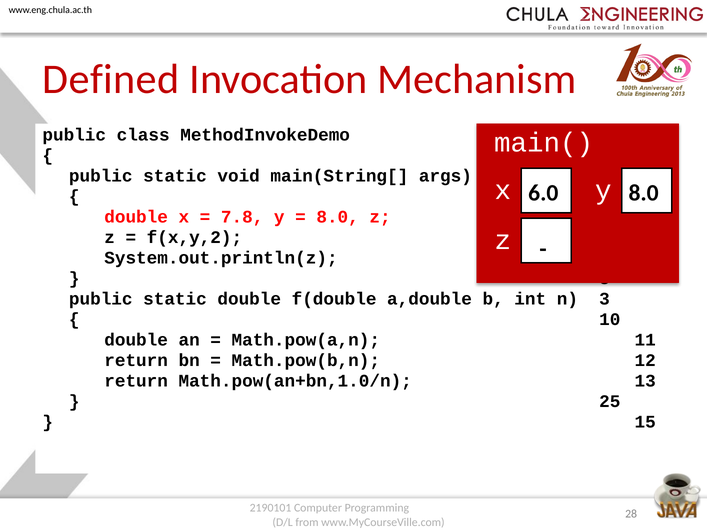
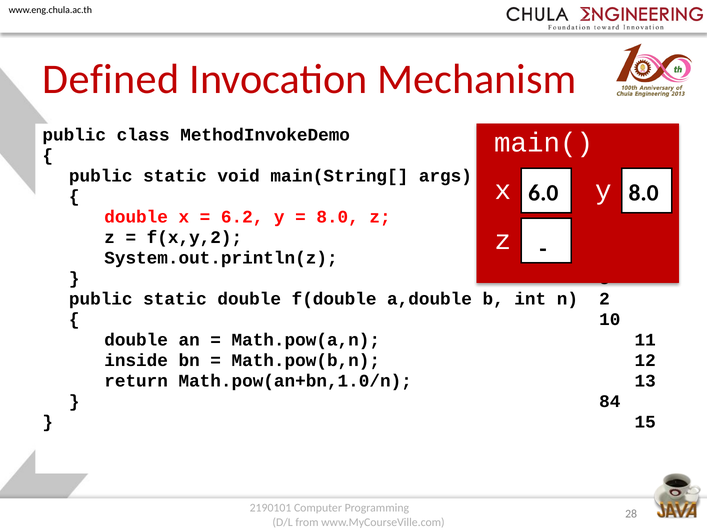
7.8: 7.8 -> 6.2
n 3: 3 -> 2
return at (136, 361): return -> inside
25: 25 -> 84
